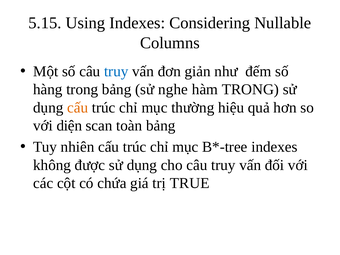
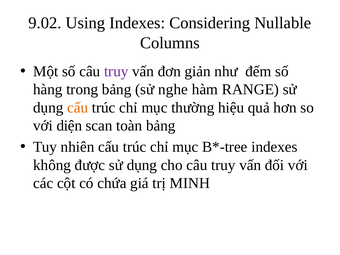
5.15: 5.15 -> 9.02
truy at (116, 71) colour: blue -> purple
hàm TRONG: TRONG -> RANGE
TRUE: TRUE -> MINH
